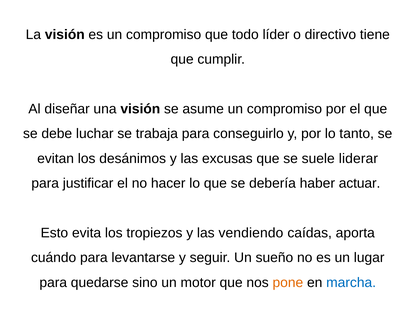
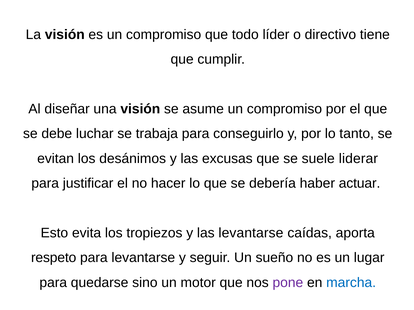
las vendiendo: vendiendo -> levantarse
cuándo: cuándo -> respeto
pone colour: orange -> purple
